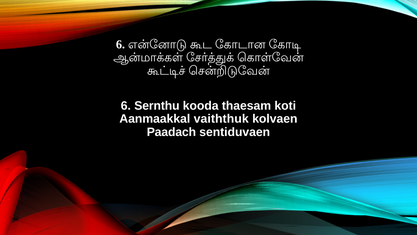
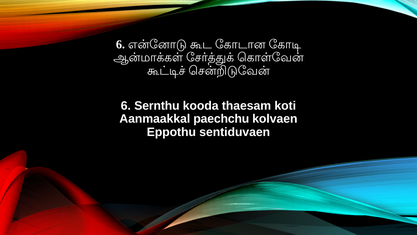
vaiththuk: vaiththuk -> paechchu
Paadach: Paadach -> Eppothu
